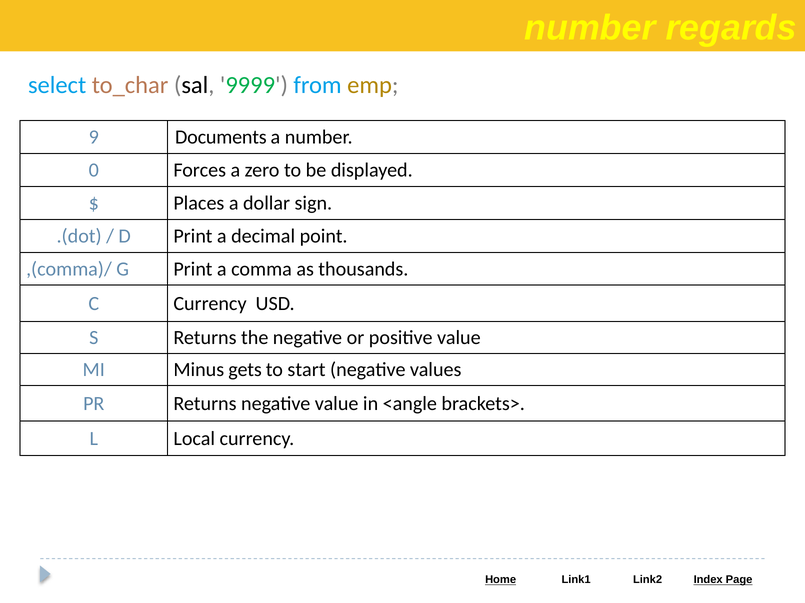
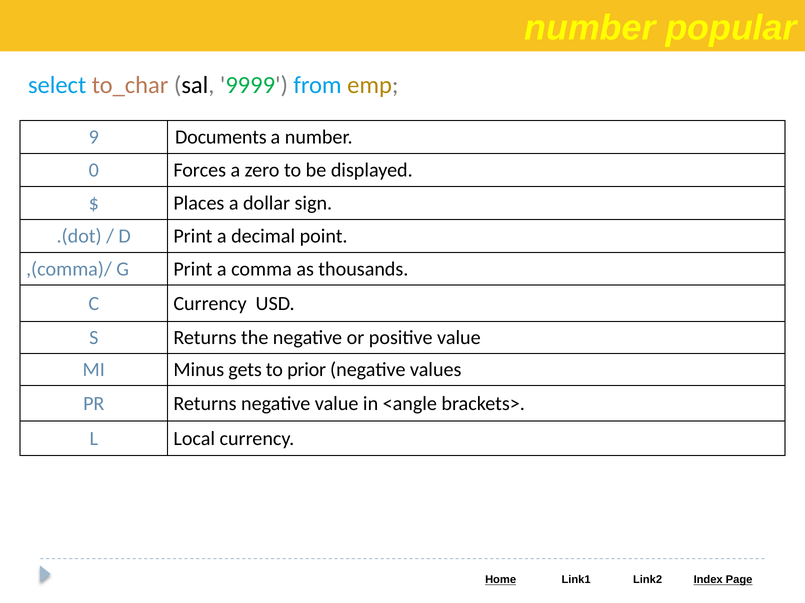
regards: regards -> popular
start: start -> prior
